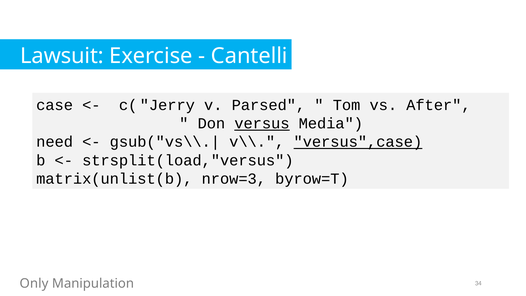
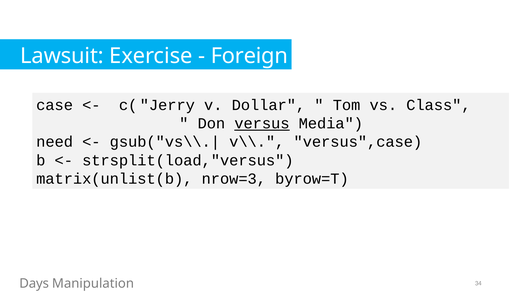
Cantelli: Cantelli -> Foreign
Parsed: Parsed -> Dollar
After: After -> Class
versus",case underline: present -> none
Only: Only -> Days
